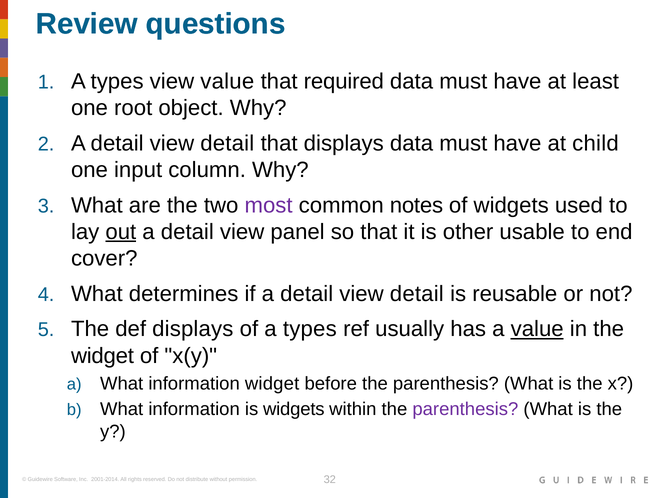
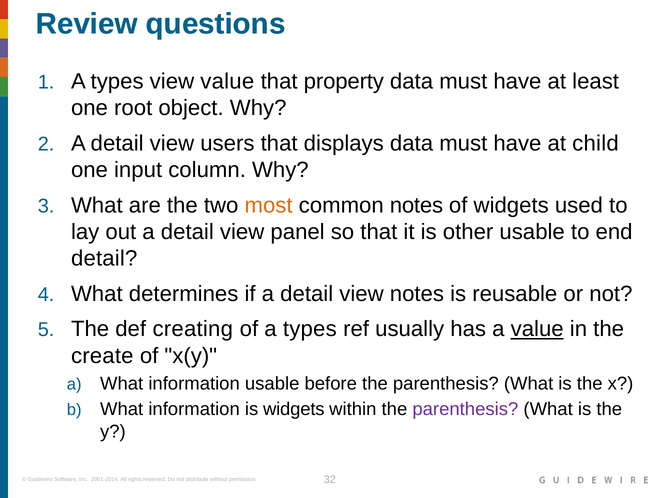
required: required -> property
detail at (227, 143): detail -> users
most colour: purple -> orange
out underline: present -> none
cover at (104, 259): cover -> detail
detail at (417, 294): detail -> notes
def displays: displays -> creating
widget at (102, 356): widget -> create
information widget: widget -> usable
